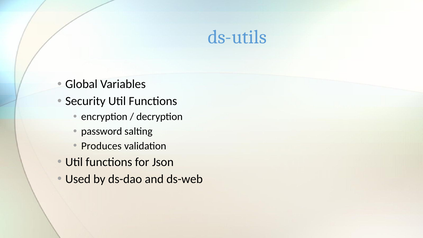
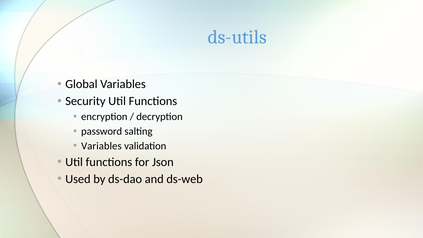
Produces at (101, 146): Produces -> Variables
